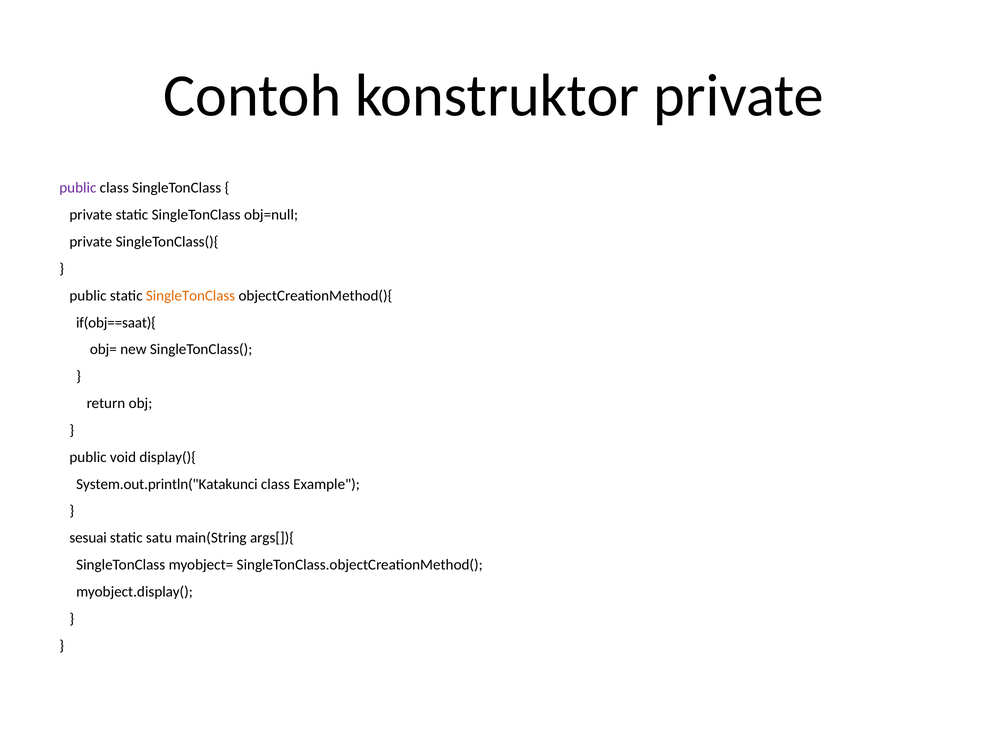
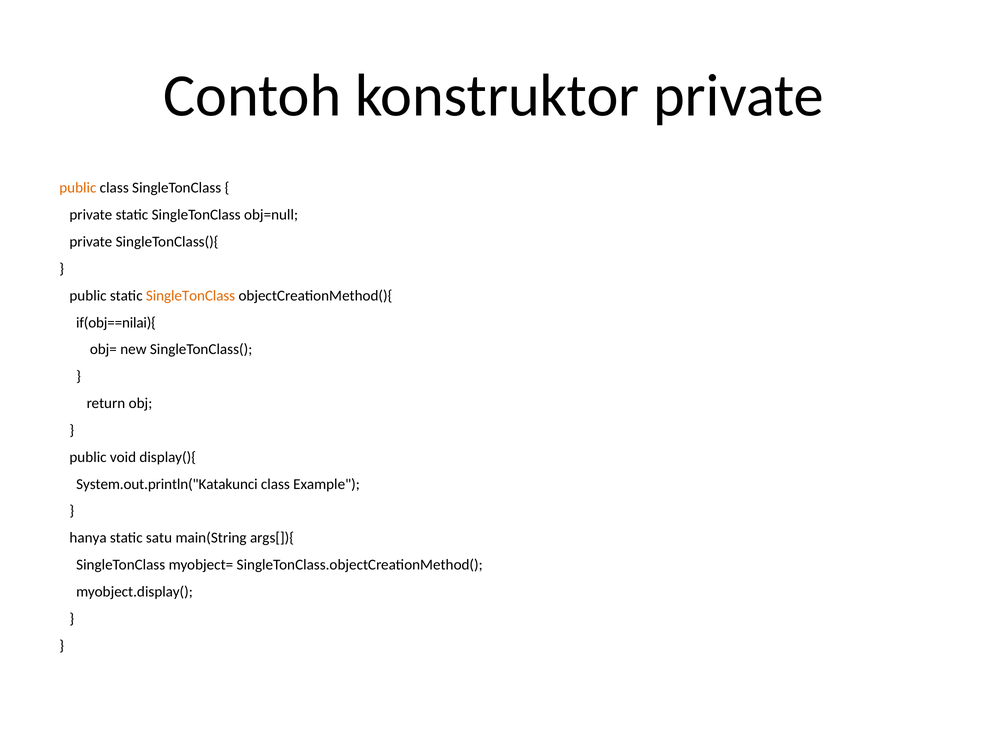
public at (78, 188) colour: purple -> orange
if(obj==saat){: if(obj==saat){ -> if(obj==nilai){
sesuai: sesuai -> hanya
